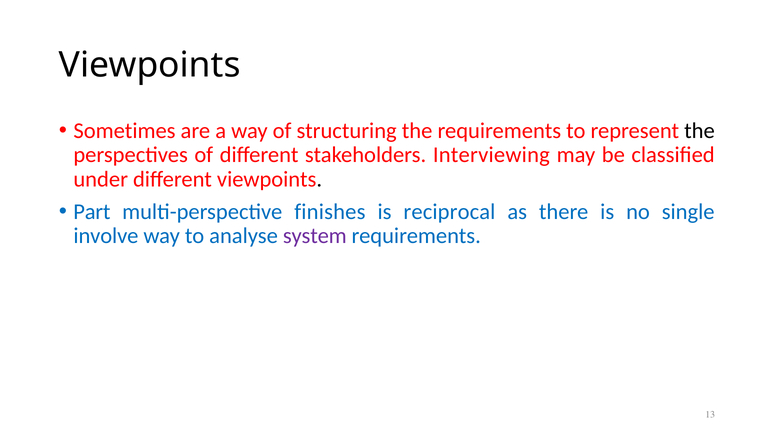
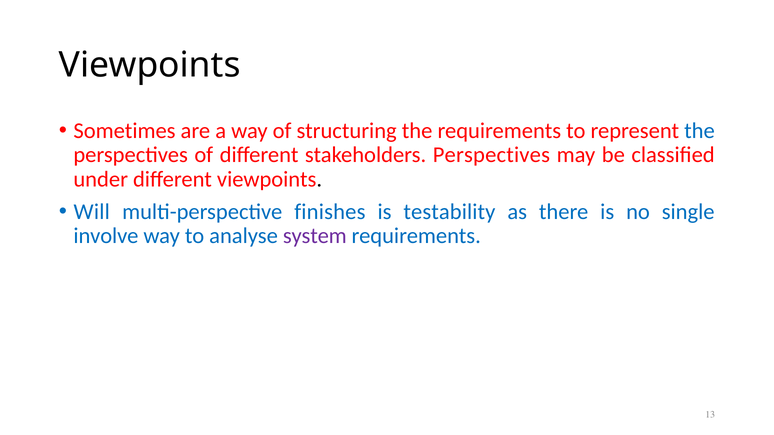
the at (699, 131) colour: black -> blue
stakeholders Interviewing: Interviewing -> Perspectives
Part: Part -> Will
reciprocal: reciprocal -> testability
